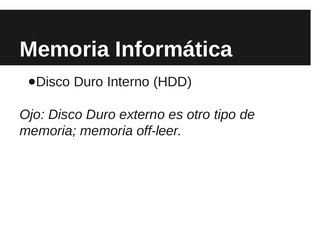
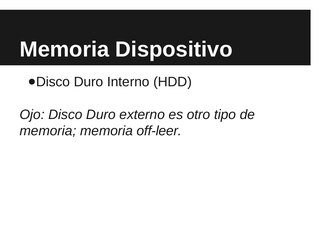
Informática: Informática -> Dispositivo
